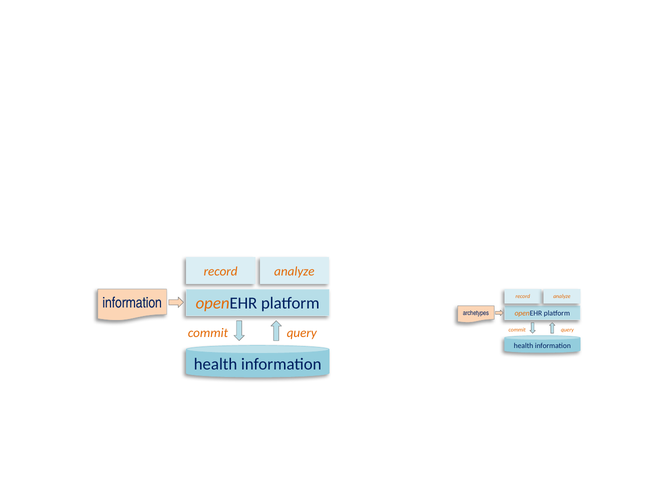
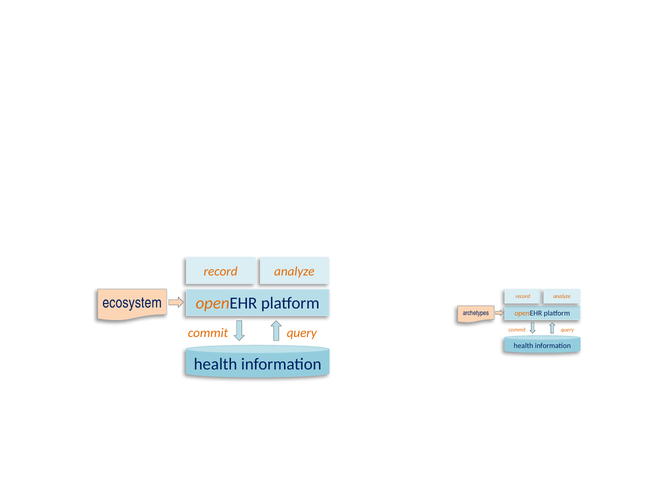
information at (132, 303): information -> ecosystem
